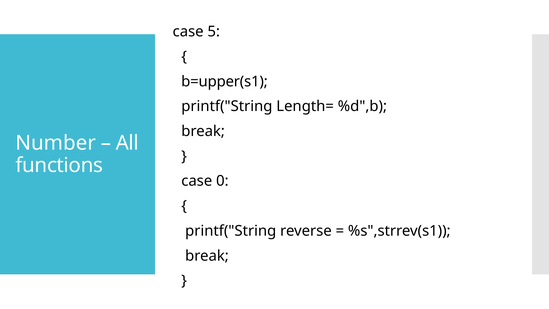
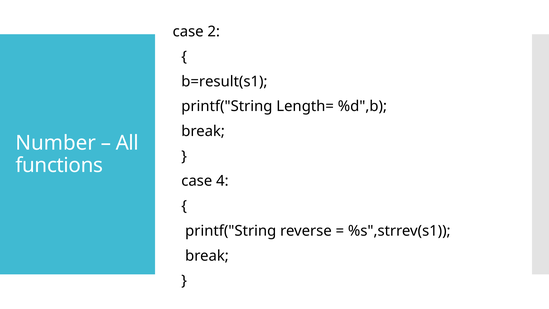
5: 5 -> 2
b=upper(s1: b=upper(s1 -> b=result(s1
0: 0 -> 4
